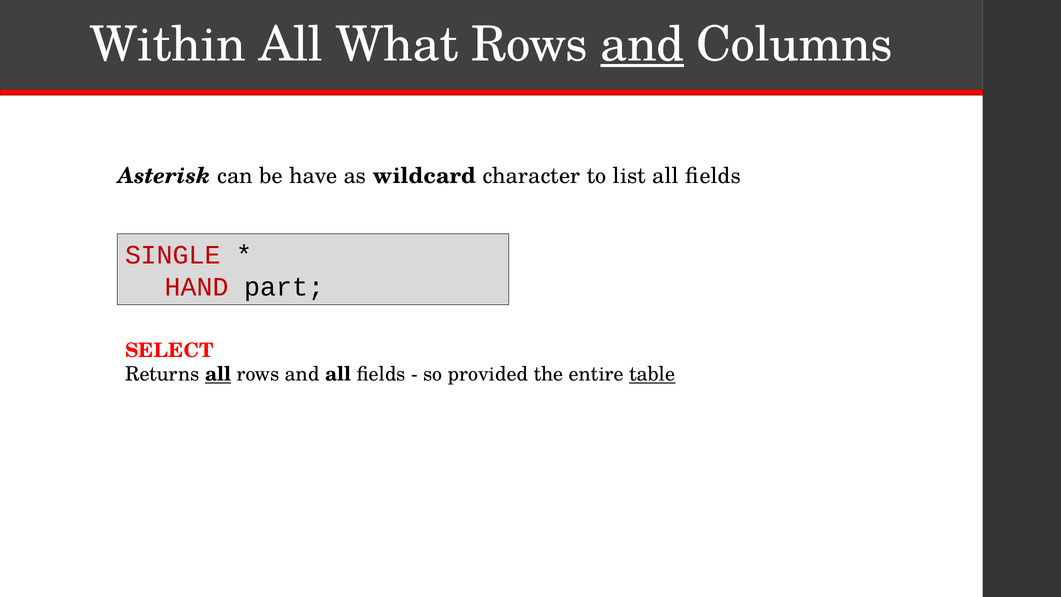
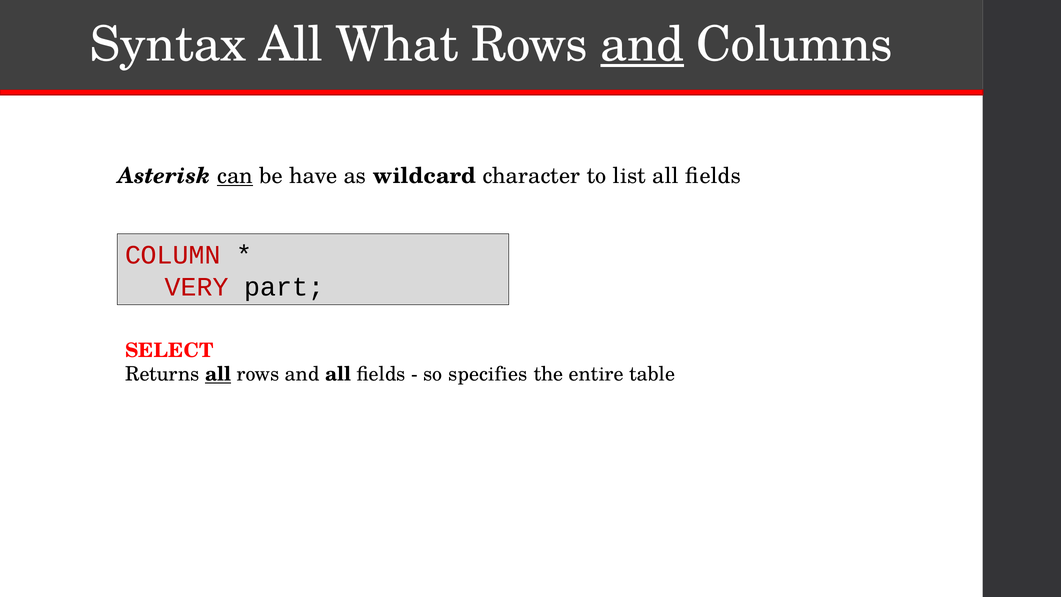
Within: Within -> Syntax
can underline: none -> present
SINGLE: SINGLE -> COLUMN
HAND: HAND -> VERY
provided: provided -> specifies
table underline: present -> none
